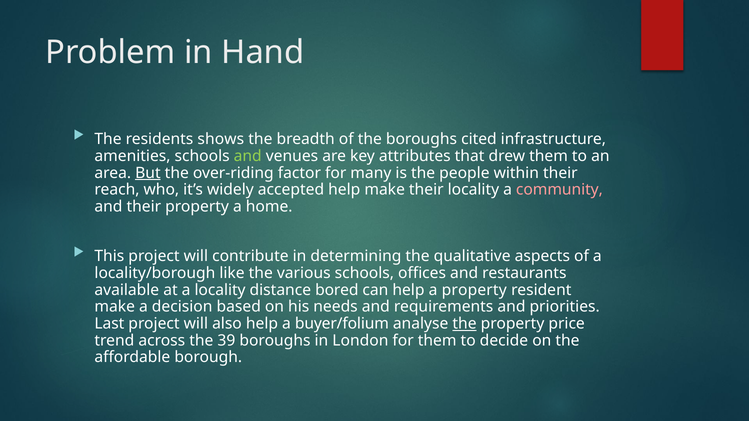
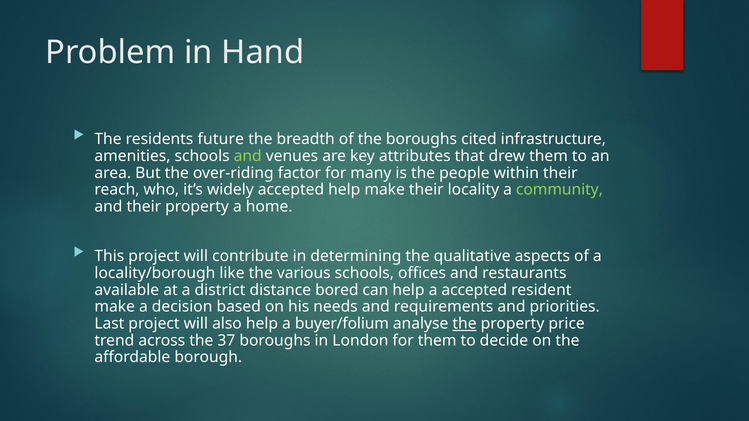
shows: shows -> future
But underline: present -> none
community colour: pink -> light green
a locality: locality -> district
a property: property -> accepted
39: 39 -> 37
